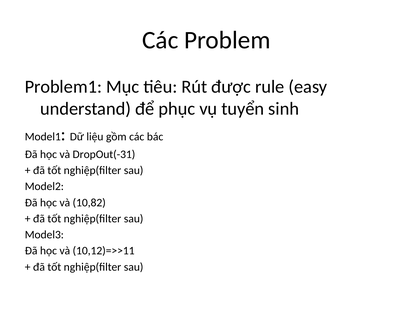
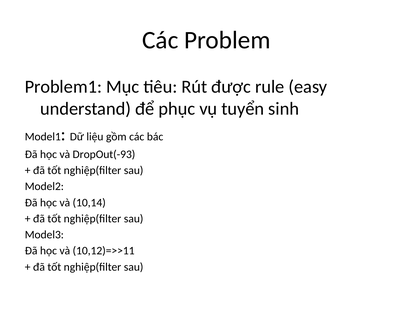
DropOut(-31: DropOut(-31 -> DropOut(-93
10,82: 10,82 -> 10,14
